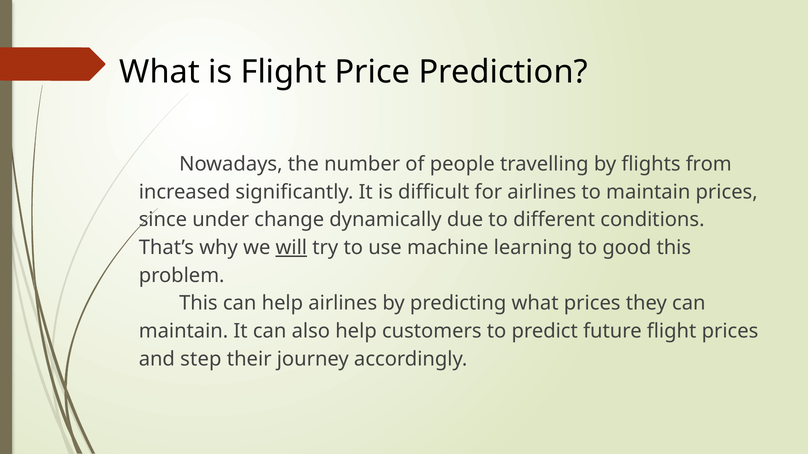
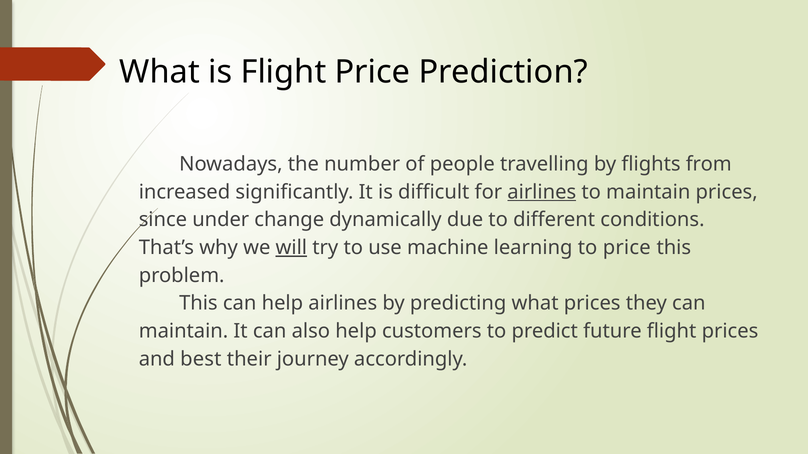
airlines at (542, 192) underline: none -> present
to good: good -> price
step: step -> best
